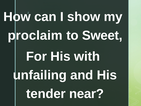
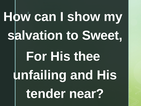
proclaim: proclaim -> salvation
with: with -> thee
